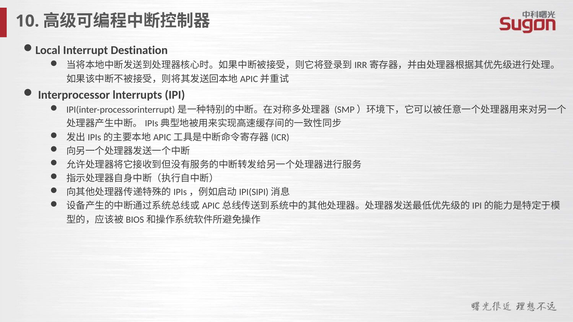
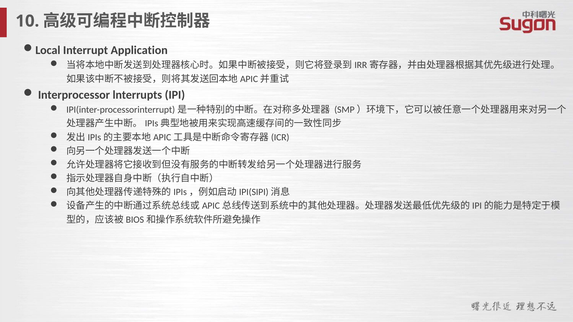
Destination: Destination -> Application
